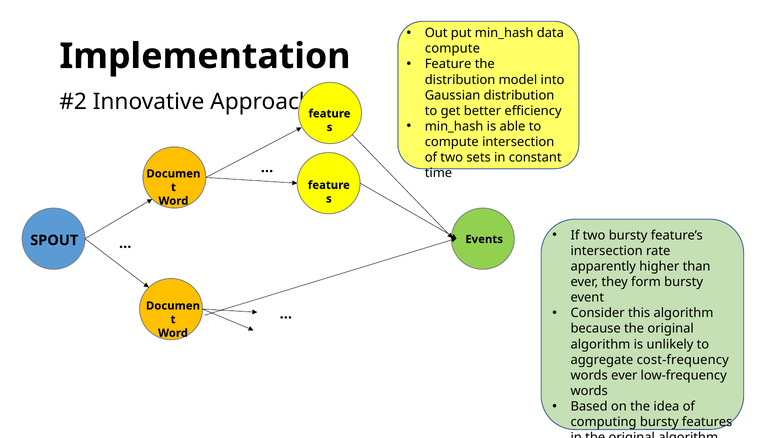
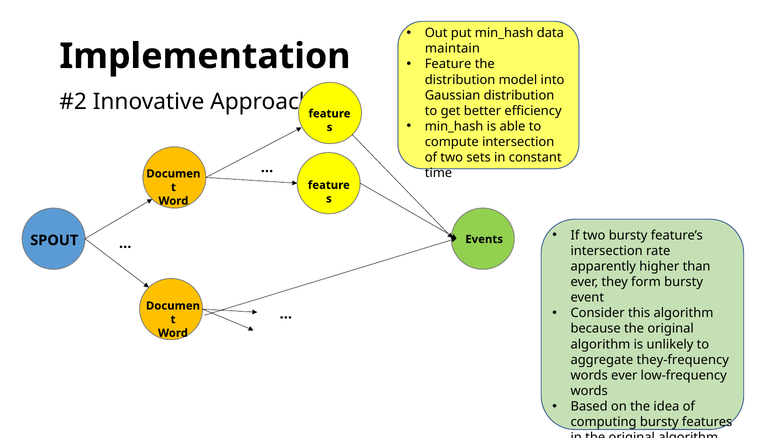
compute at (452, 49): compute -> maintain
cost-frequency: cost-frequency -> they-frequency
